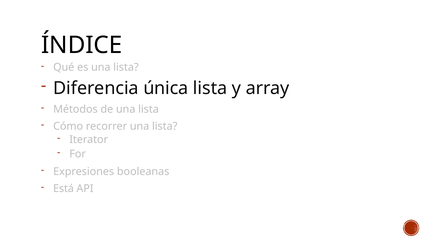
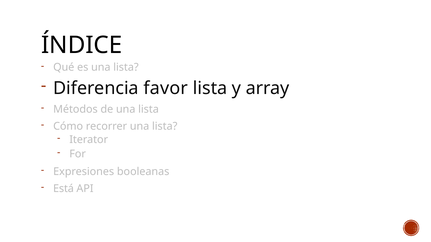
única: única -> favor
